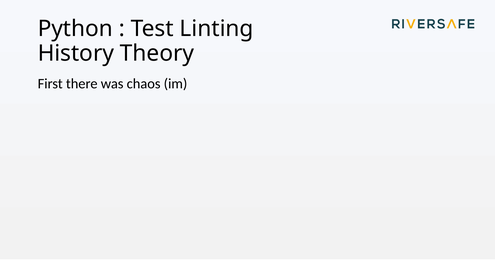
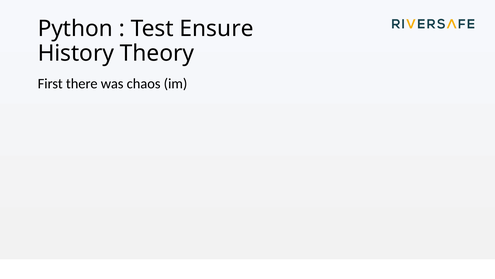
Linting: Linting -> Ensure
